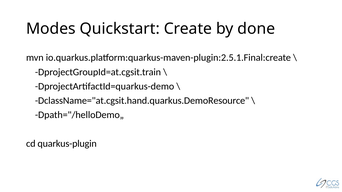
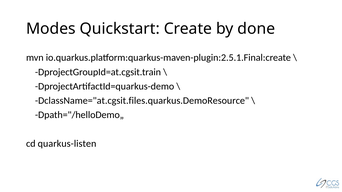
DclassName="at.cgsit.hand.quarkus.DemoResource: DclassName="at.cgsit.hand.quarkus.DemoResource -> DclassName="at.cgsit.files.quarkus.DemoResource
quarkus-plugin: quarkus-plugin -> quarkus-listen
